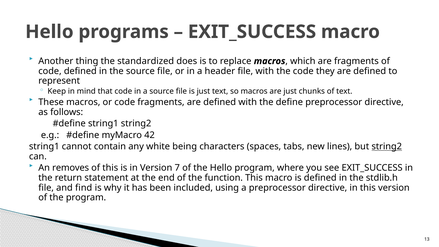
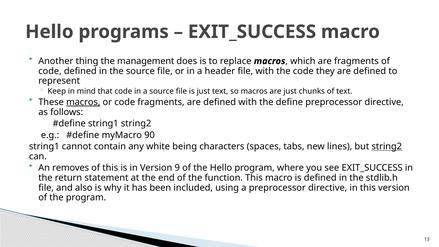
standardized: standardized -> management
macros at (83, 102) underline: none -> present
42: 42 -> 90
7: 7 -> 9
find: find -> also
